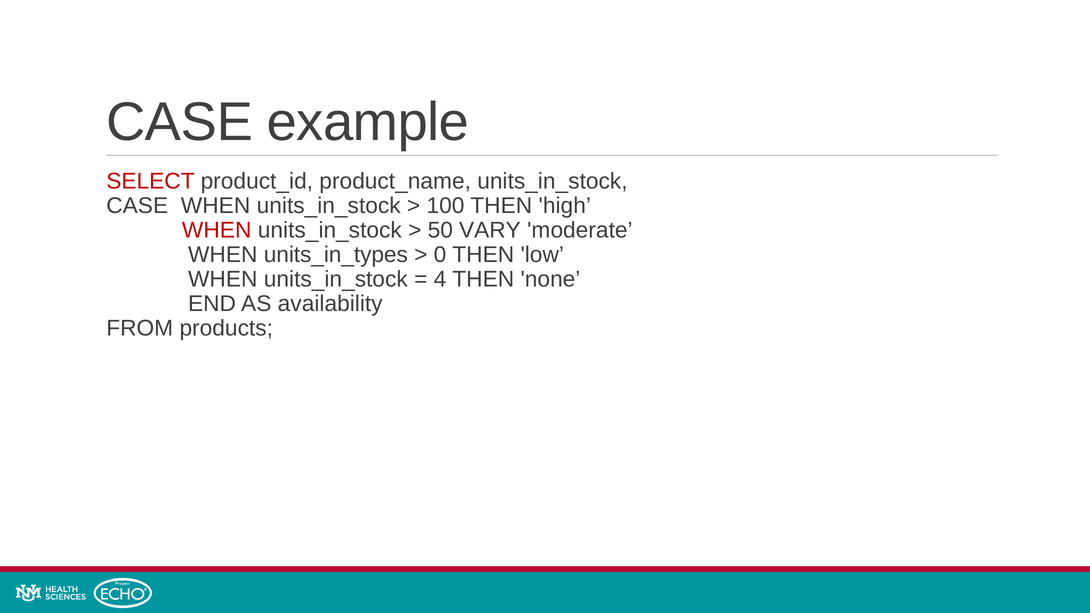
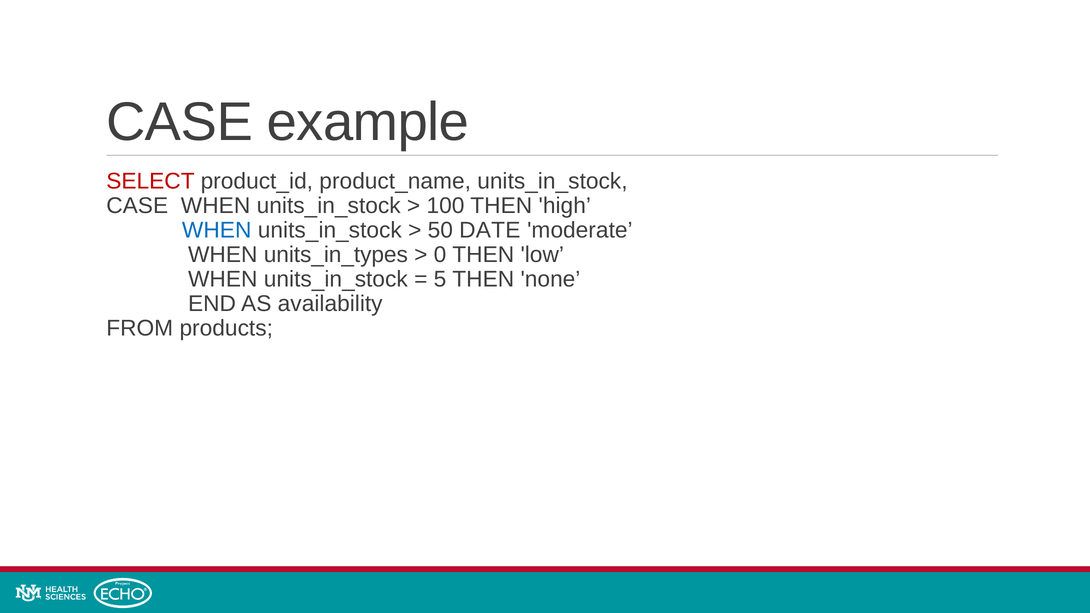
WHEN at (217, 230) colour: red -> blue
VARY: VARY -> DATE
4: 4 -> 5
